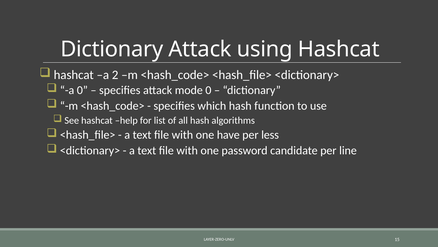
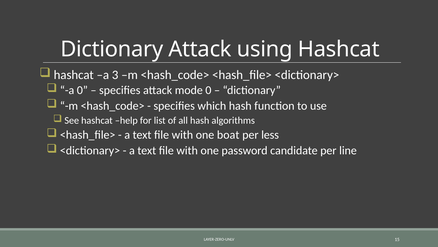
2: 2 -> 3
have: have -> boat
